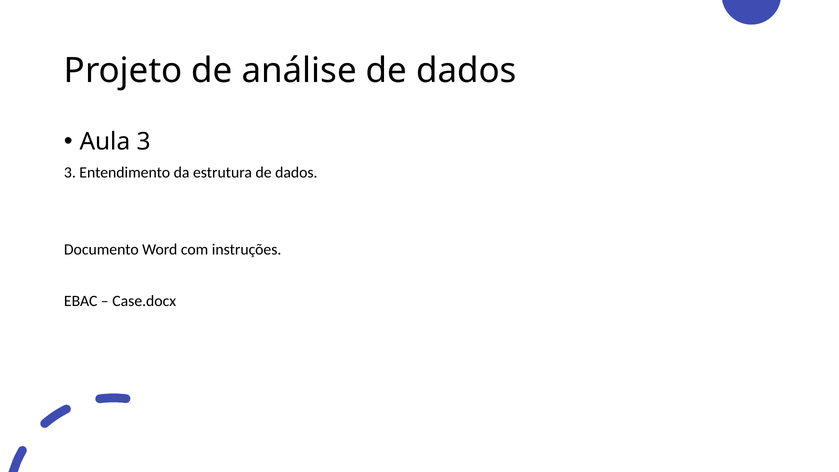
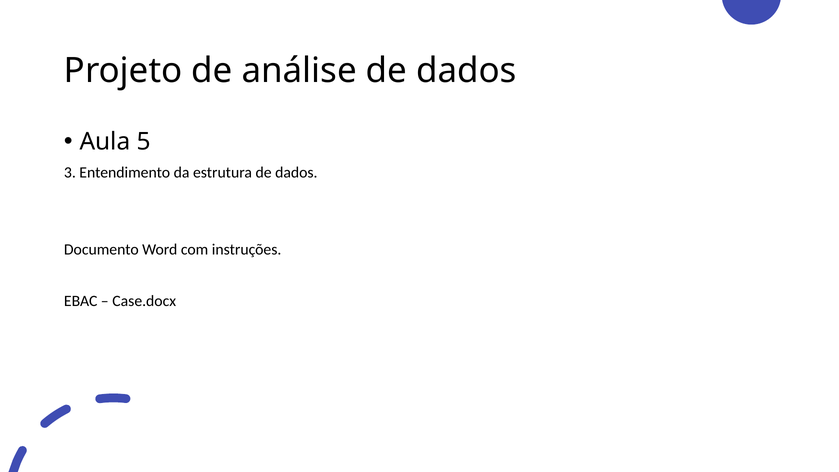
Aula 3: 3 -> 5
